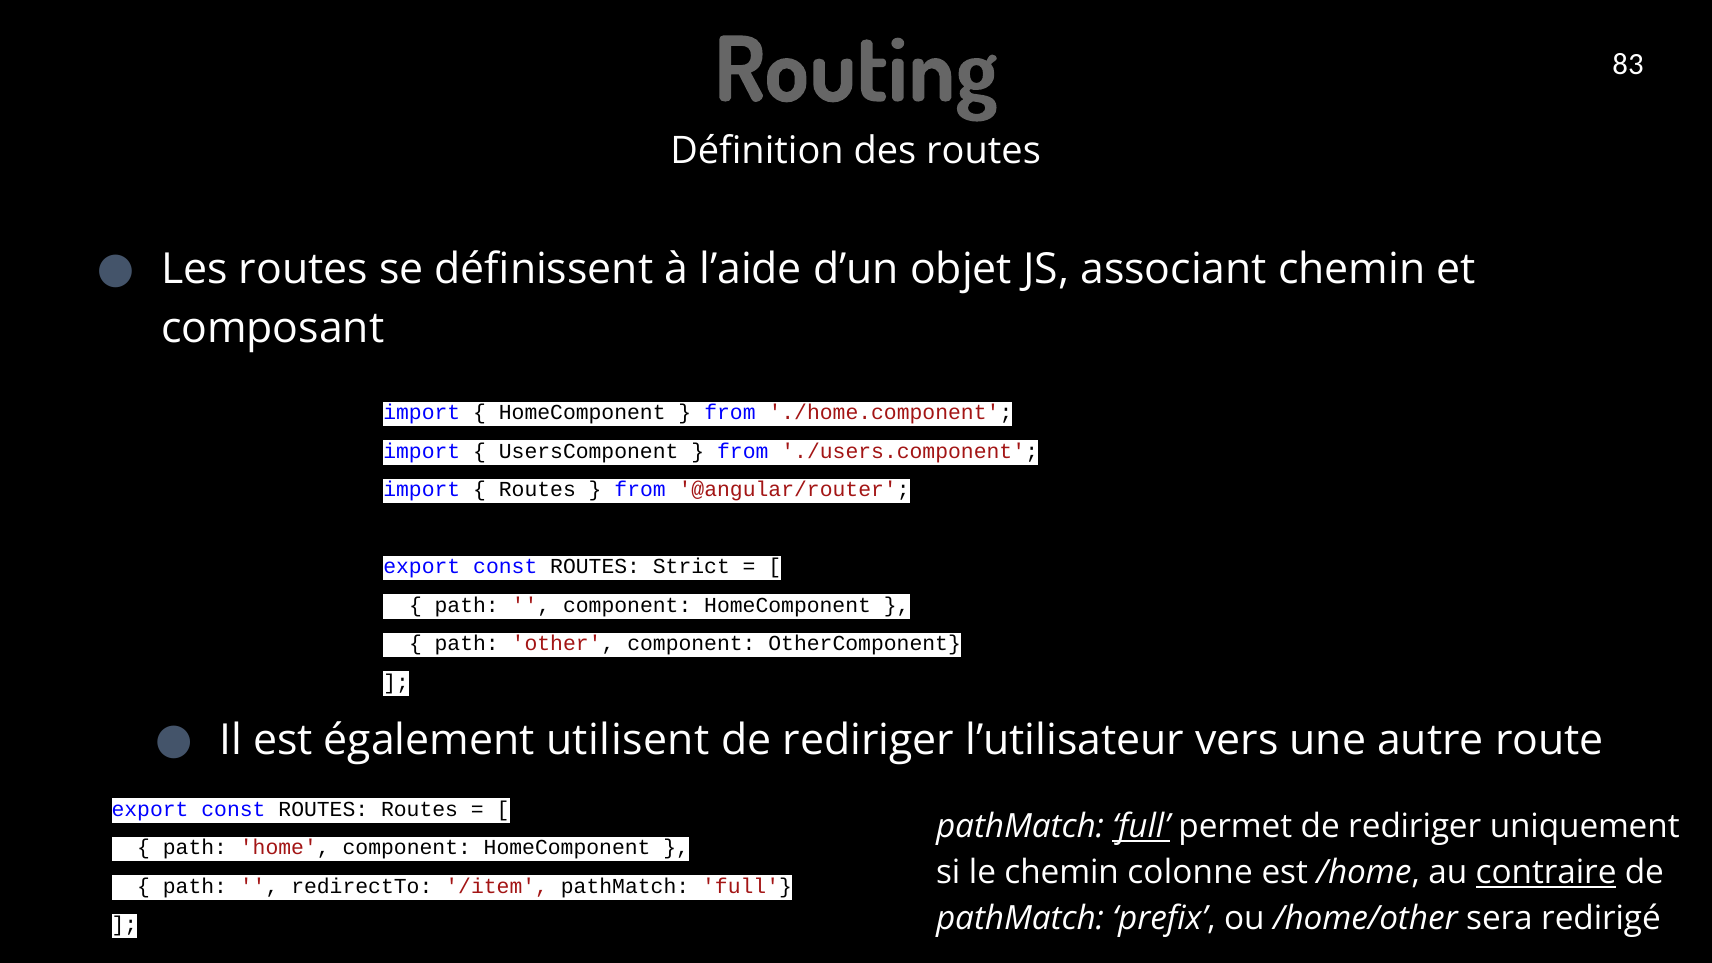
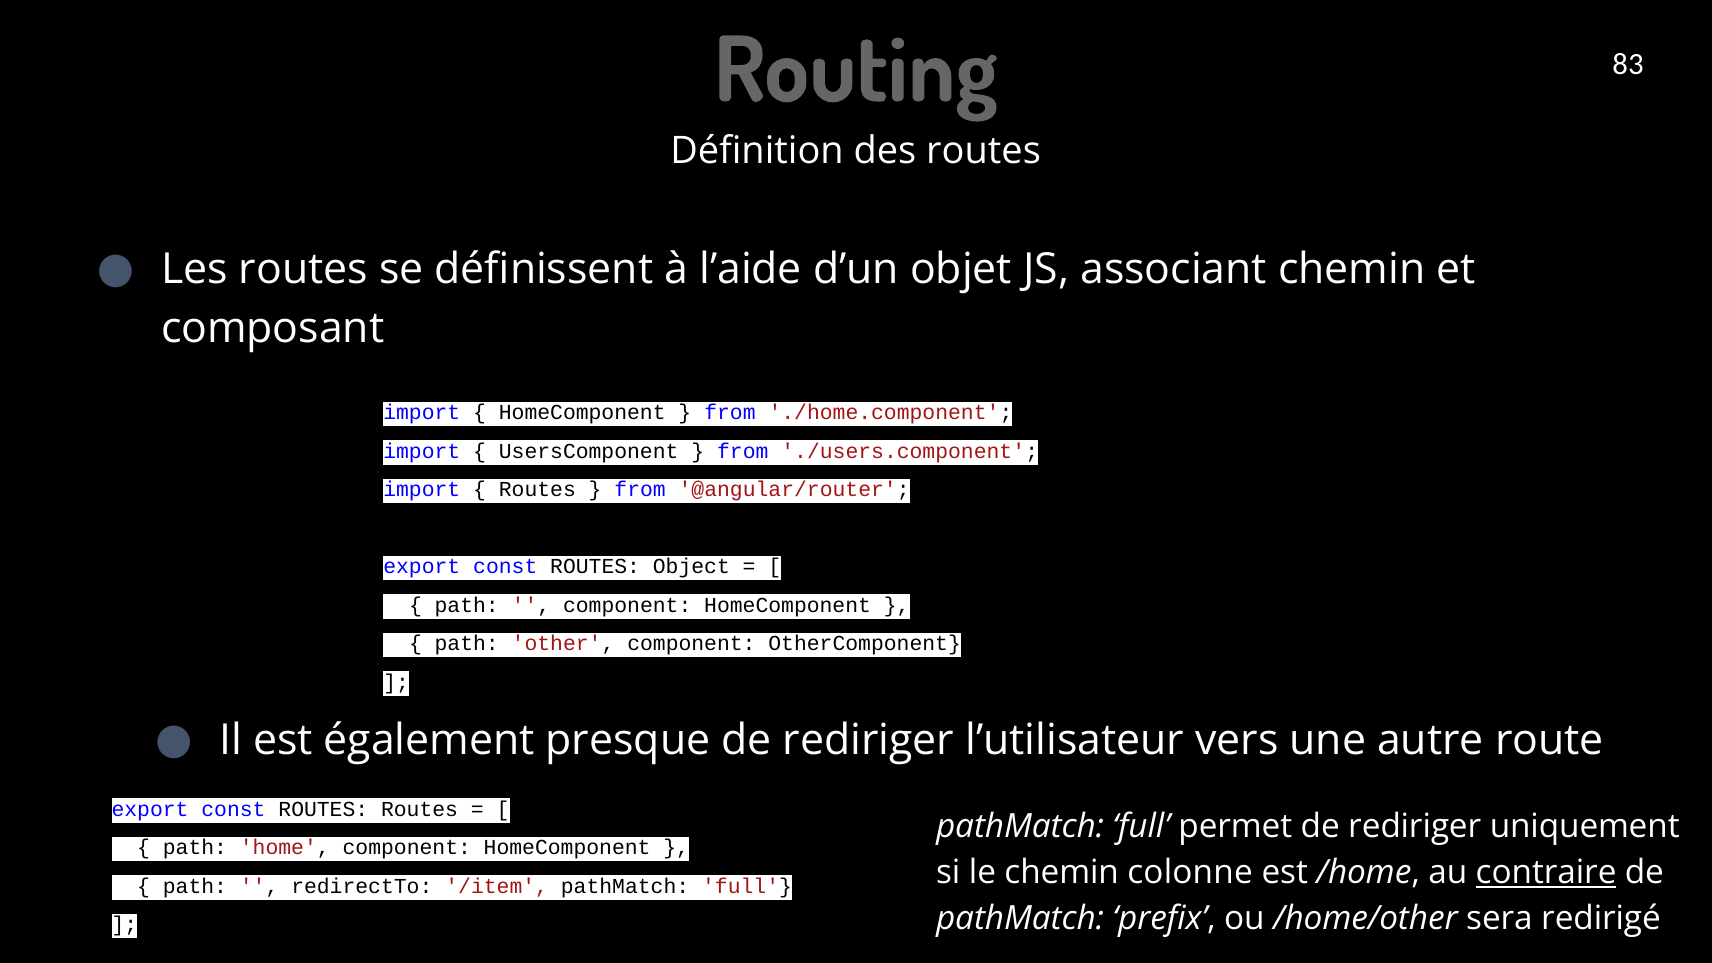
Strict: Strict -> Object
utilisent: utilisent -> presque
full at (1141, 826) underline: present -> none
